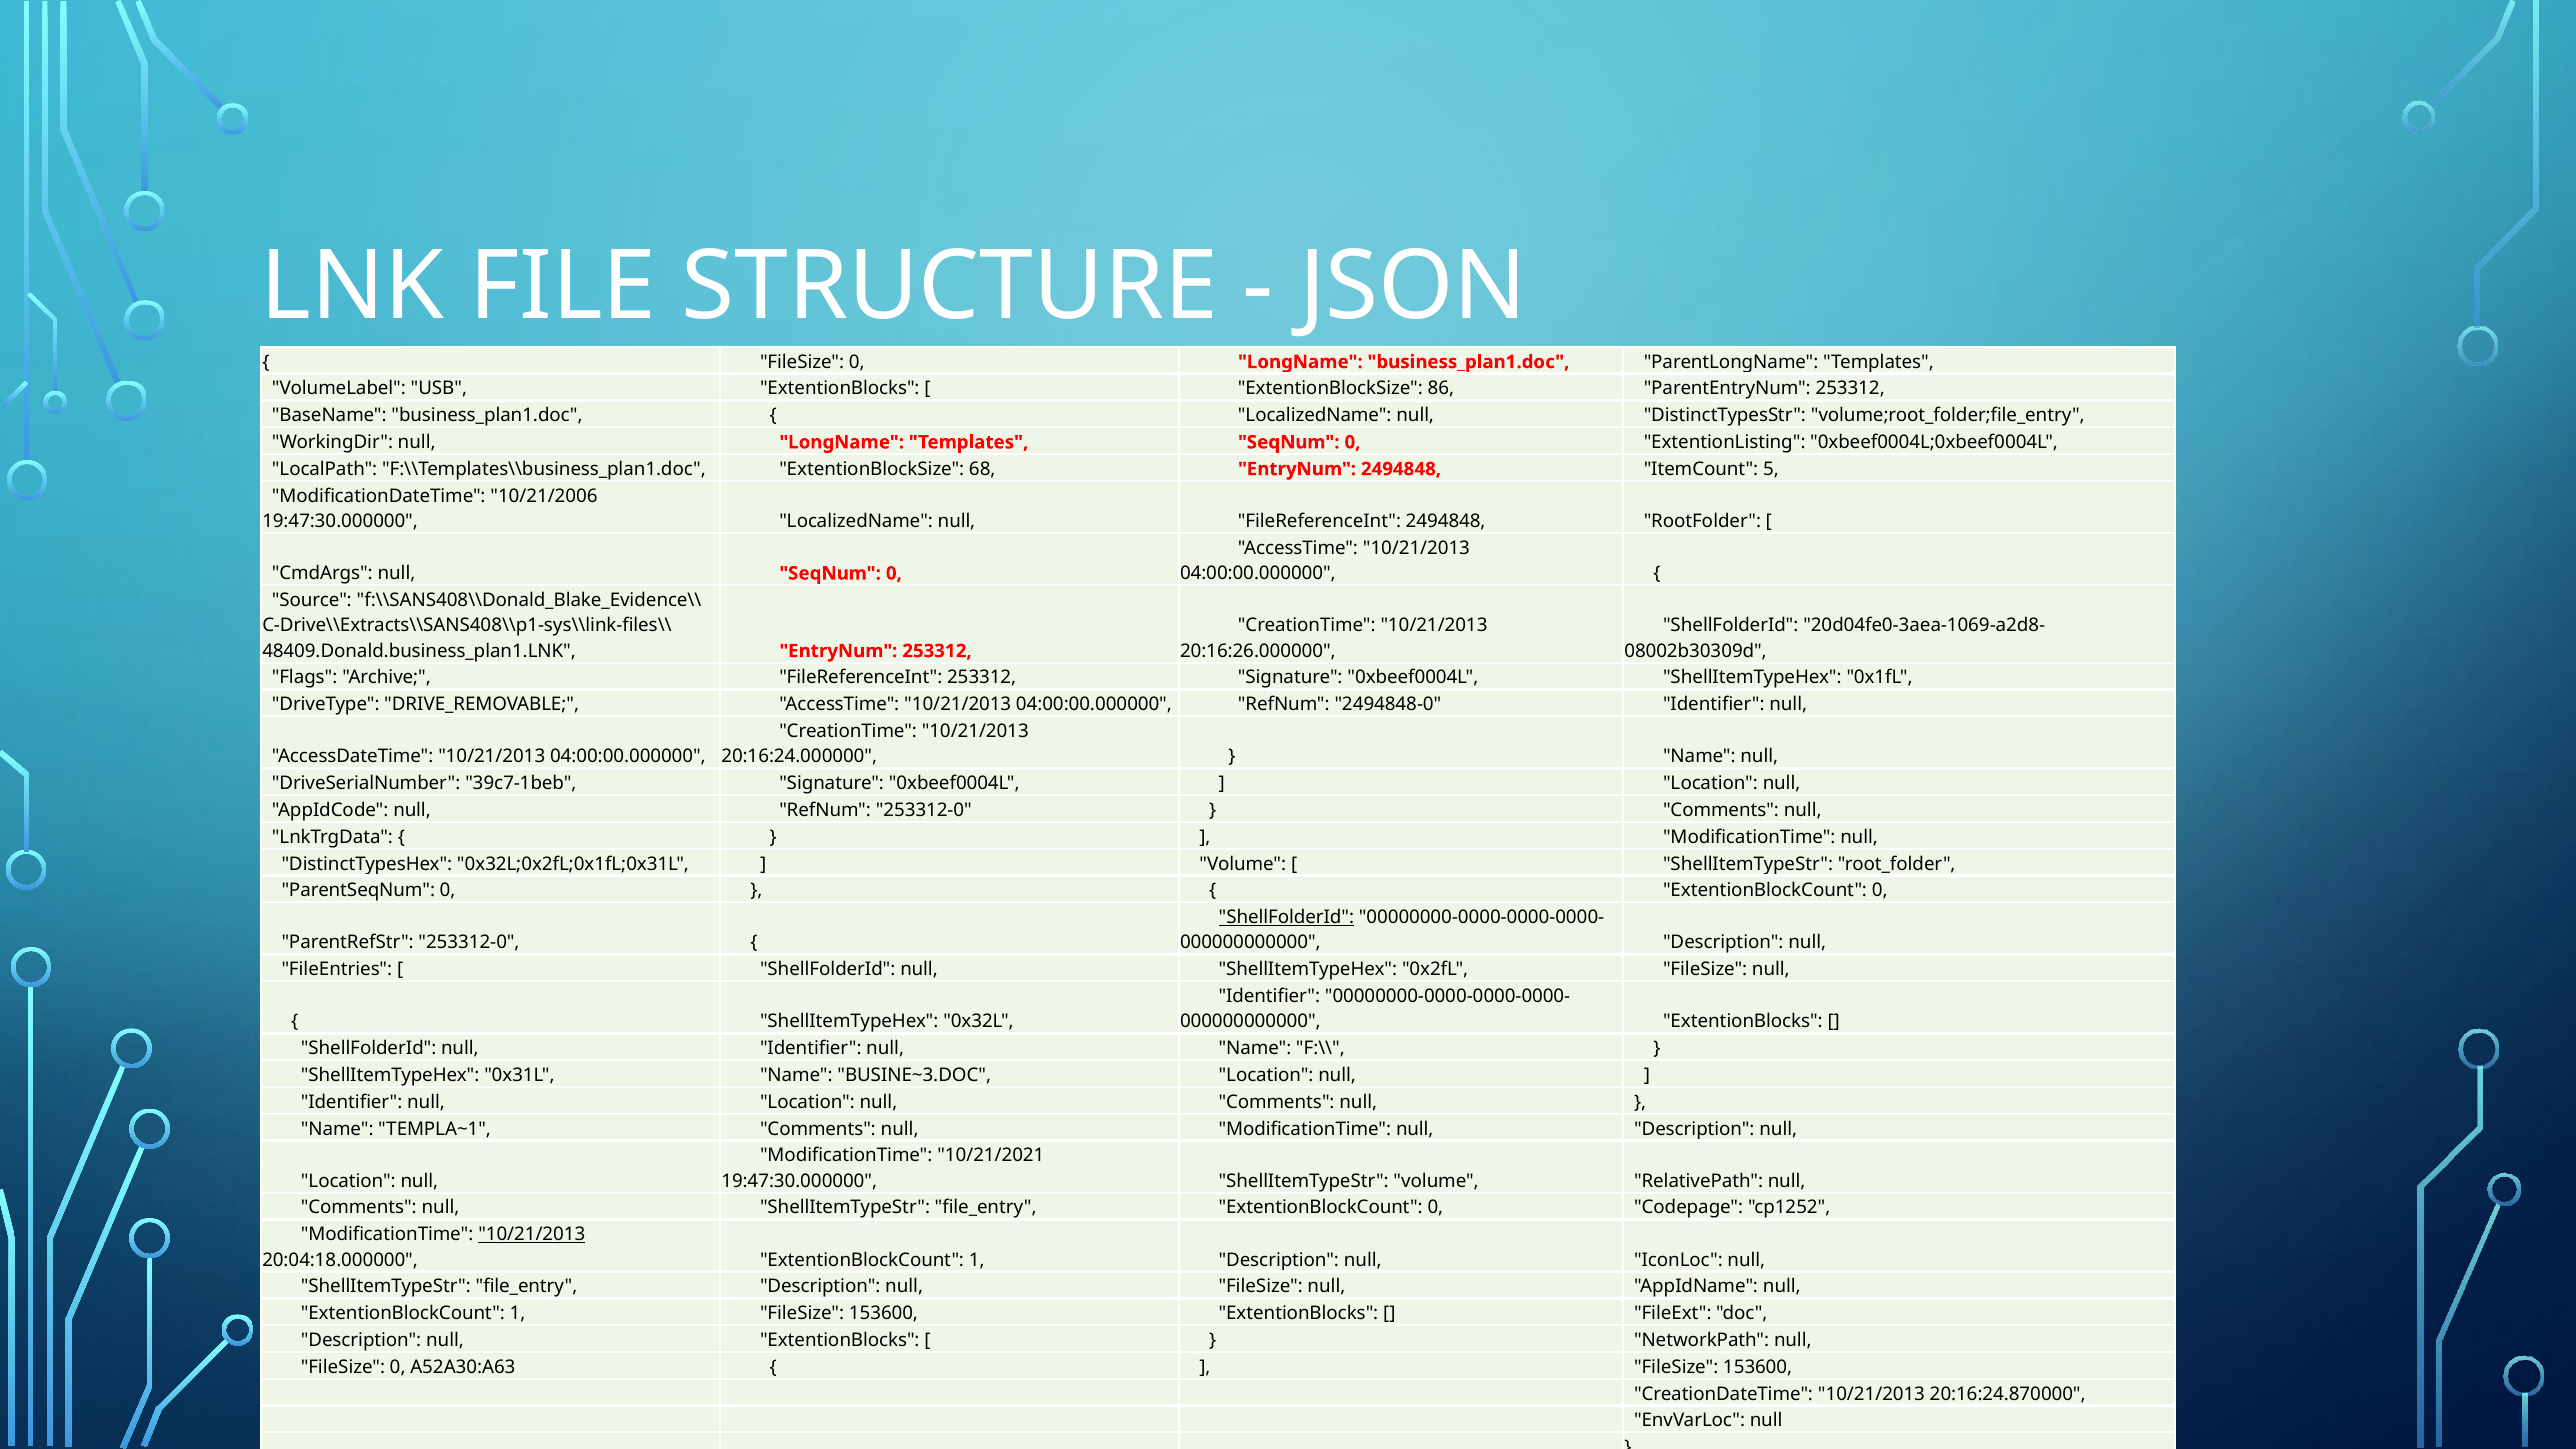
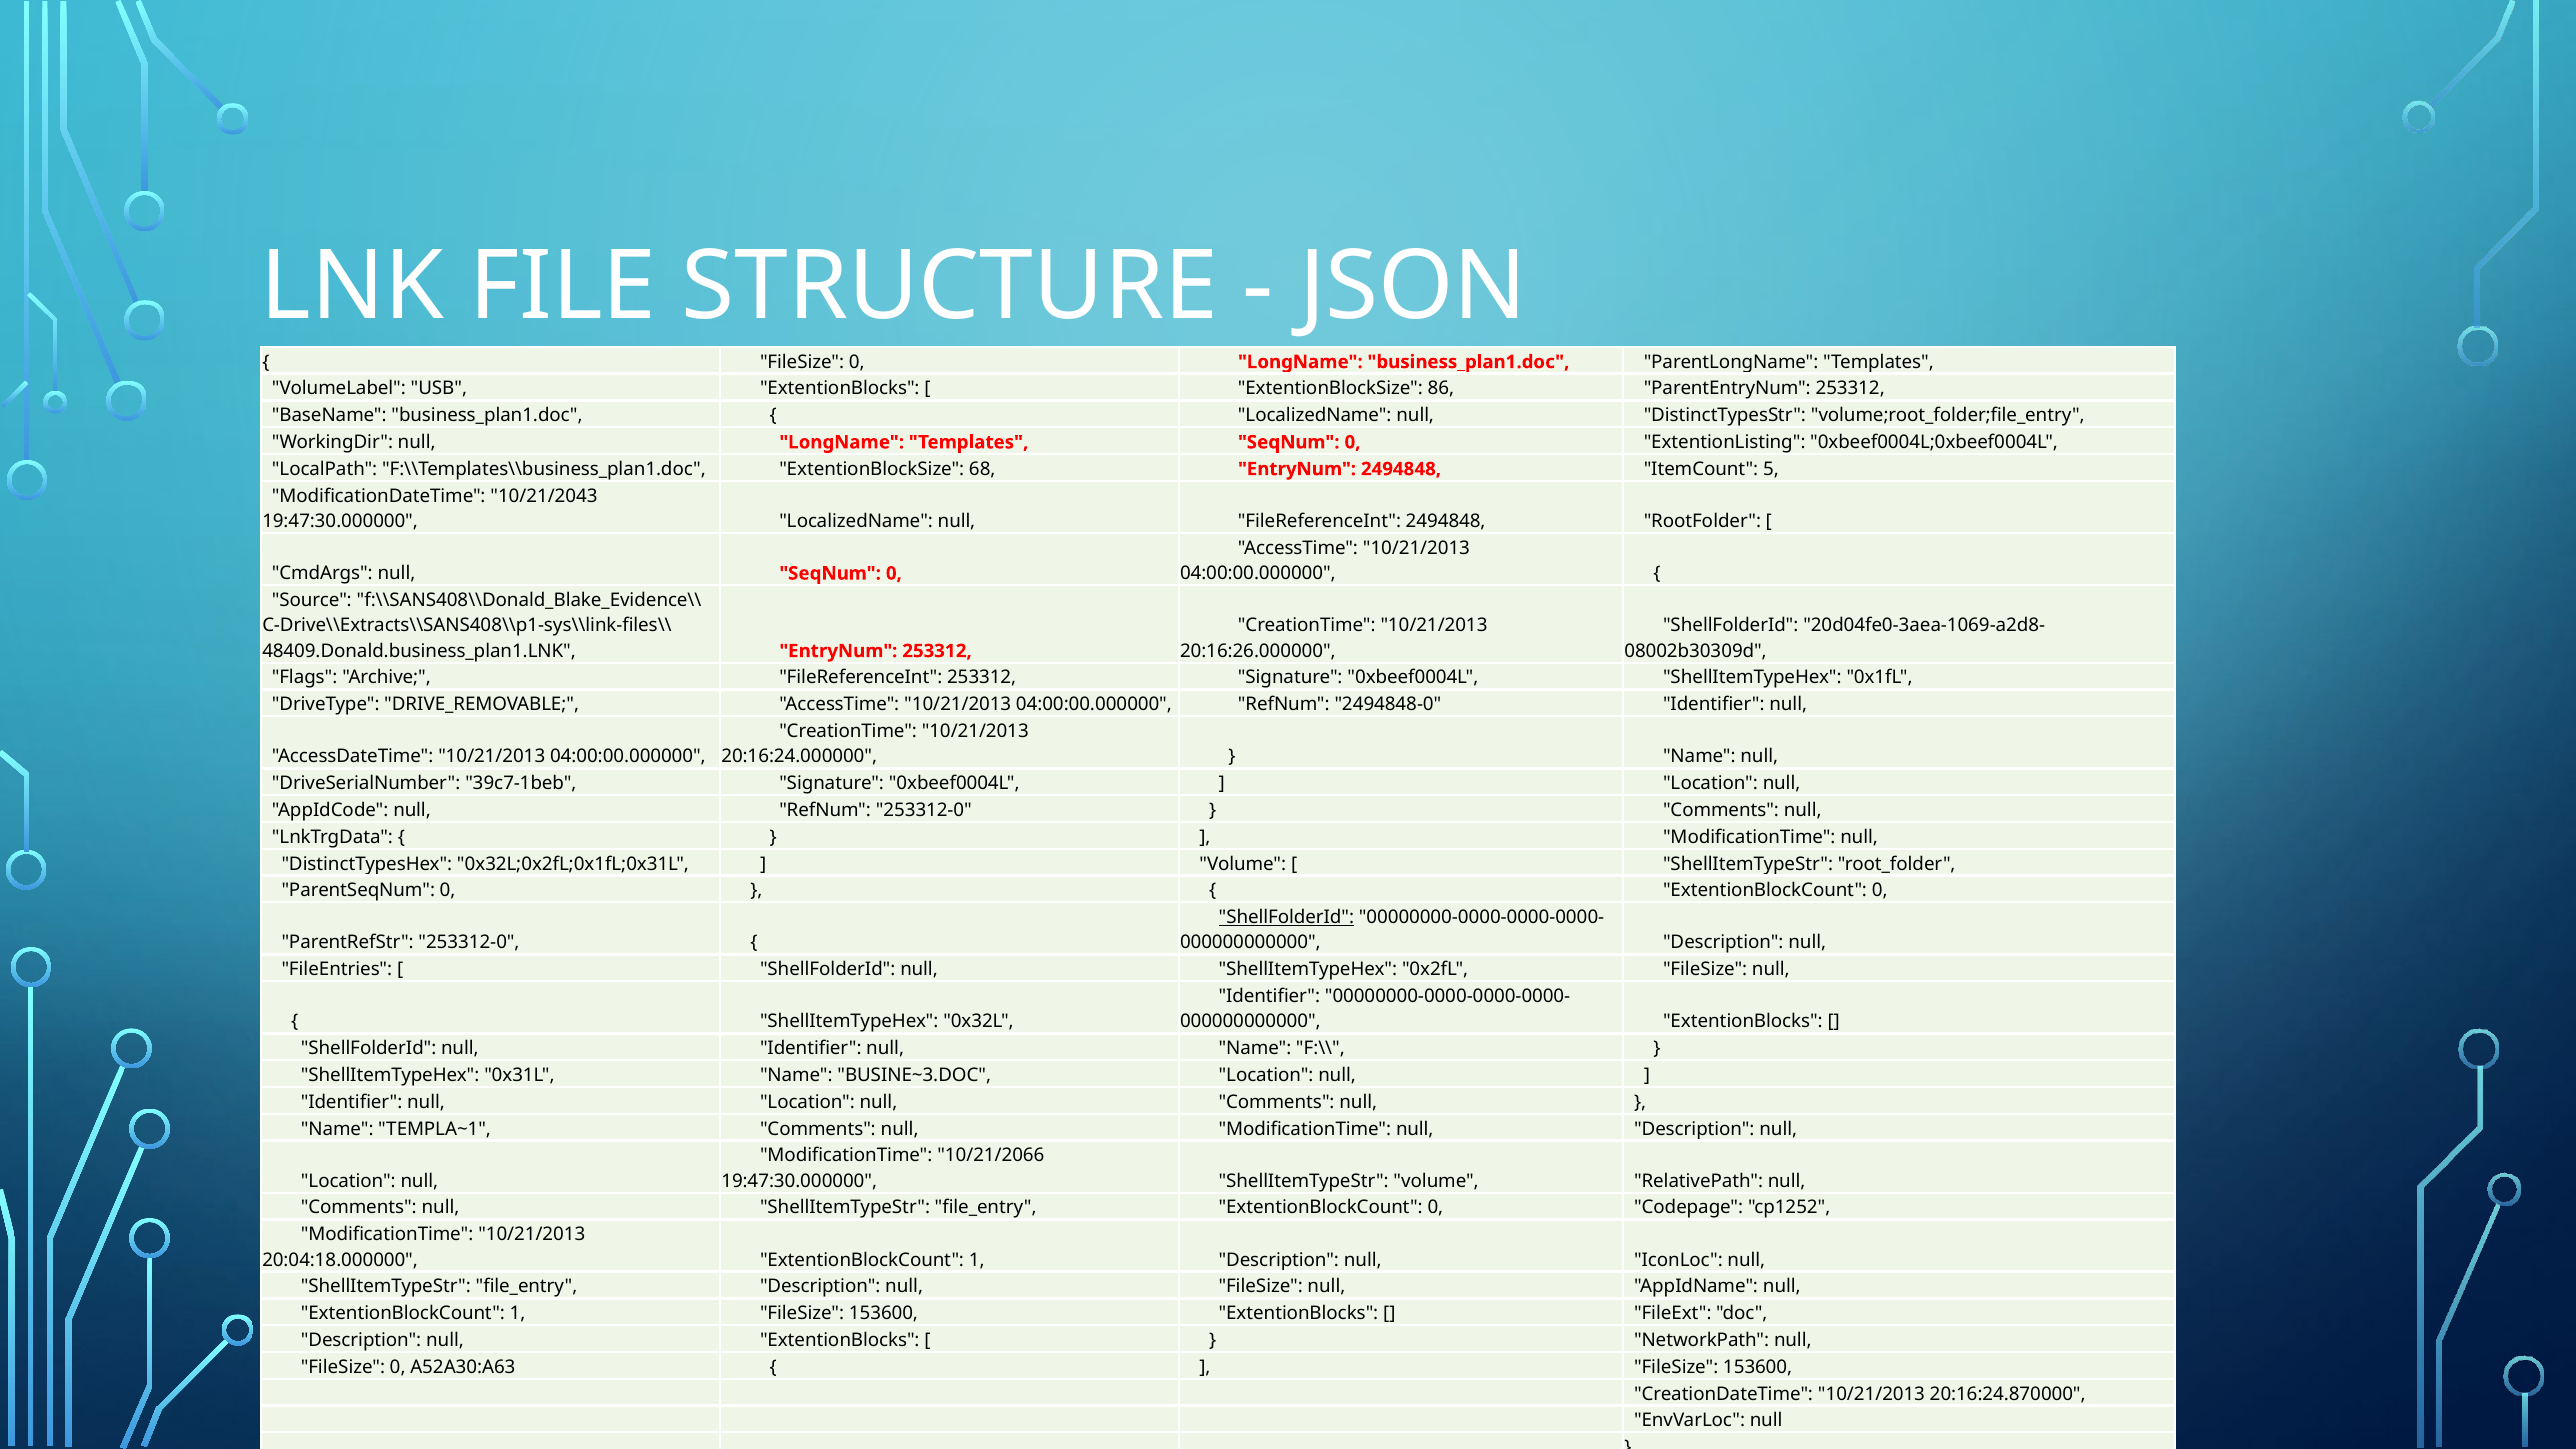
10/21/2006: 10/21/2006 -> 10/21/2043
10/21/2021: 10/21/2021 -> 10/21/2066
10/21/2013 at (532, 1235) underline: present -> none
